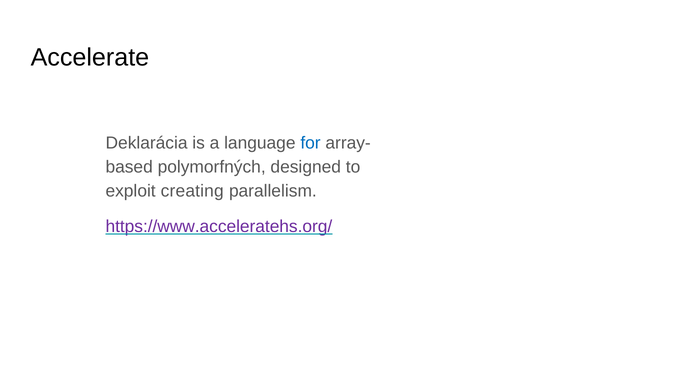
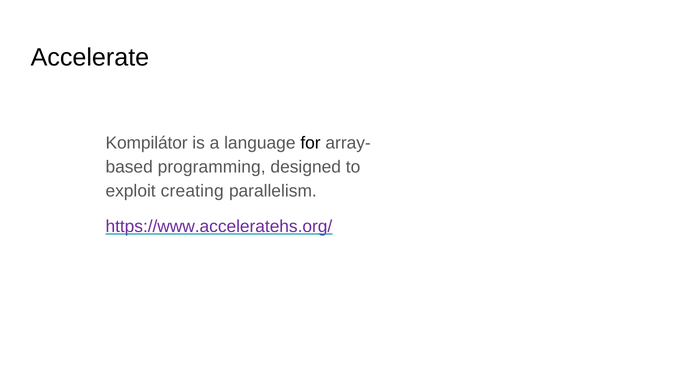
Deklarácia: Deklarácia -> Kompilátor
for colour: blue -> black
polymorfných: polymorfných -> programming
